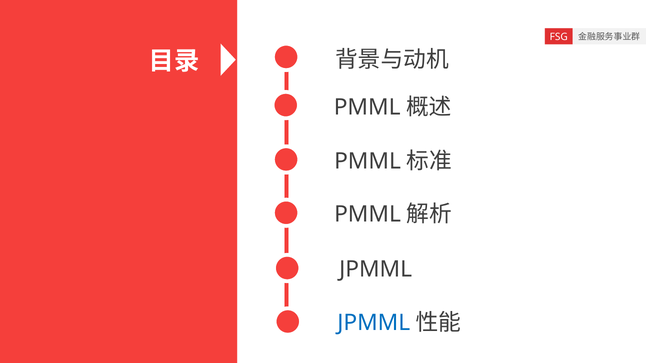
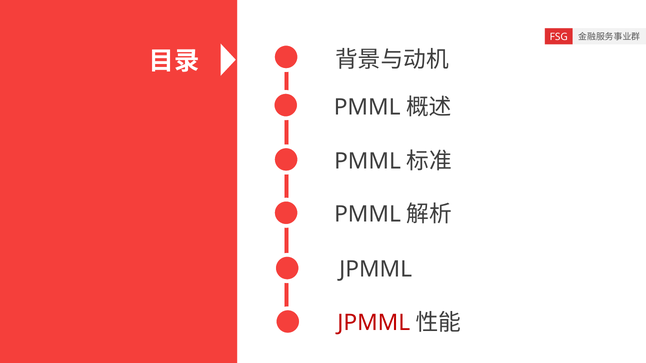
JPMML at (374, 323) colour: blue -> red
